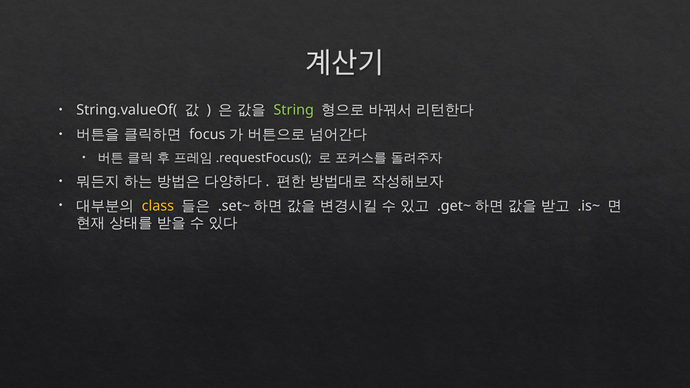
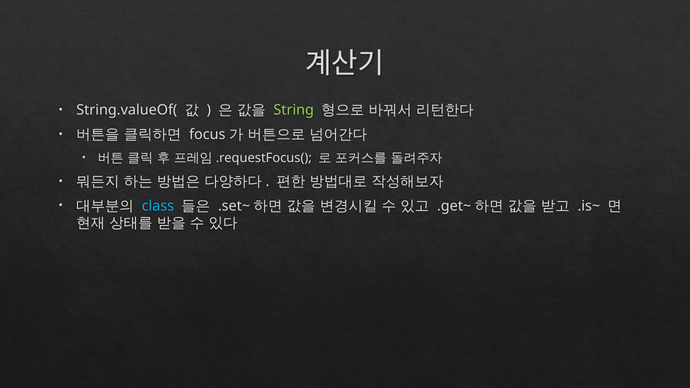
class colour: yellow -> light blue
